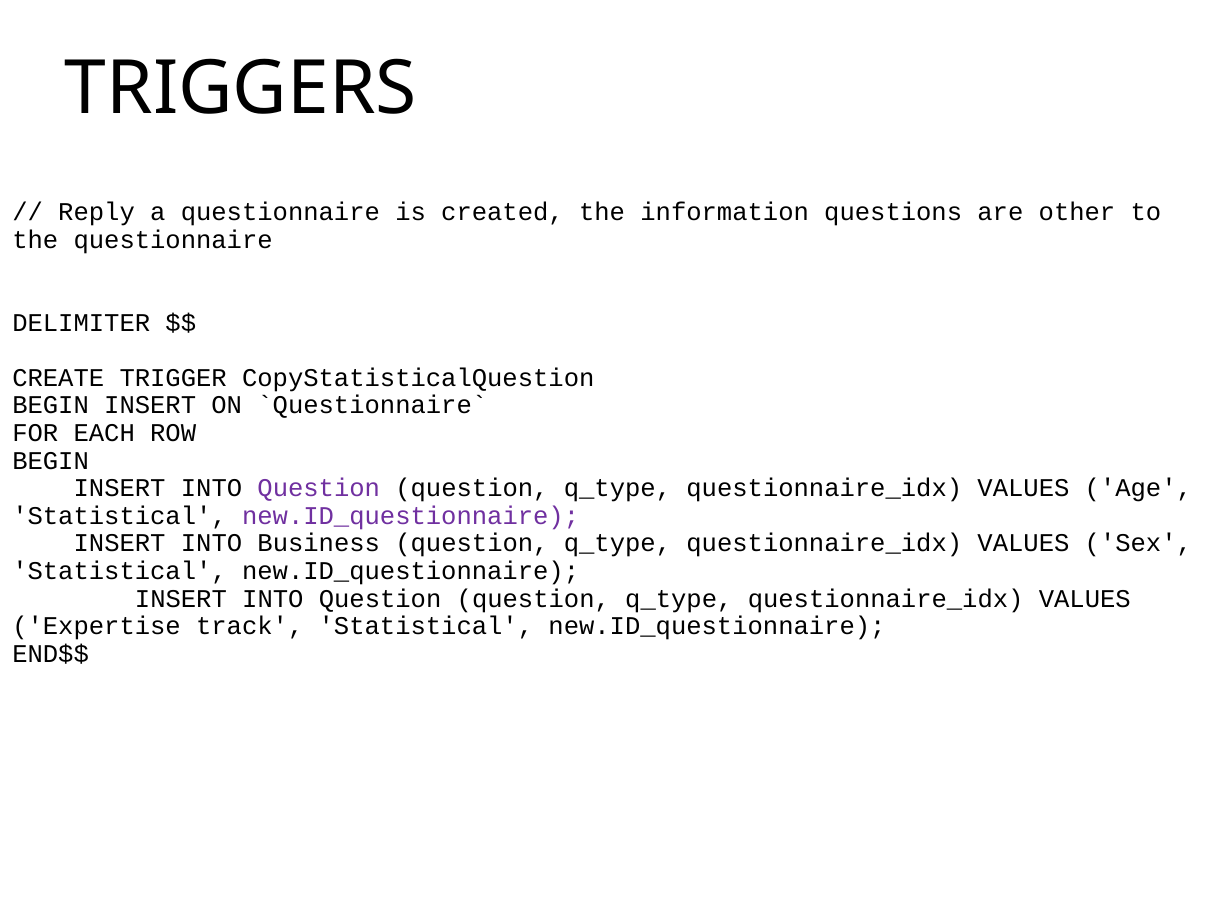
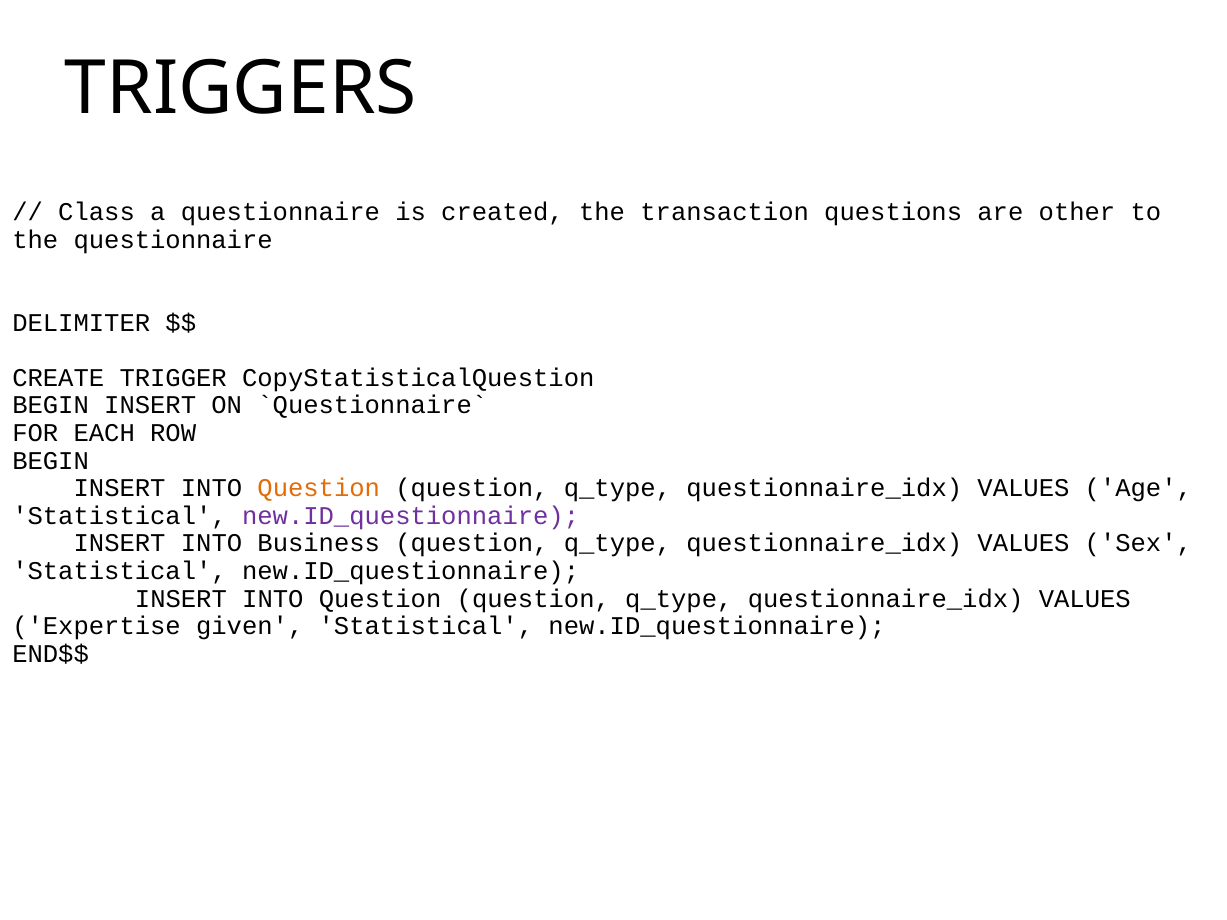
Reply: Reply -> Class
information: information -> transaction
Question at (319, 488) colour: purple -> orange
track: track -> given
